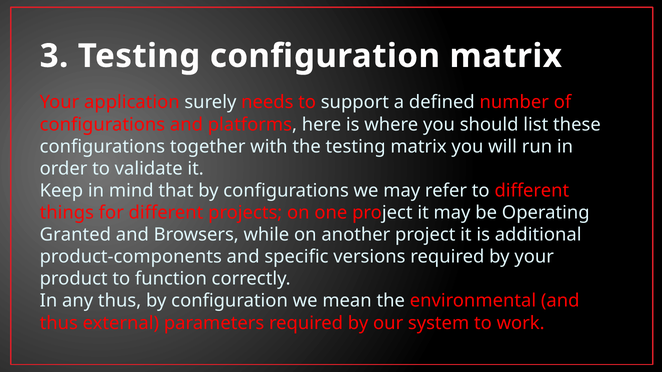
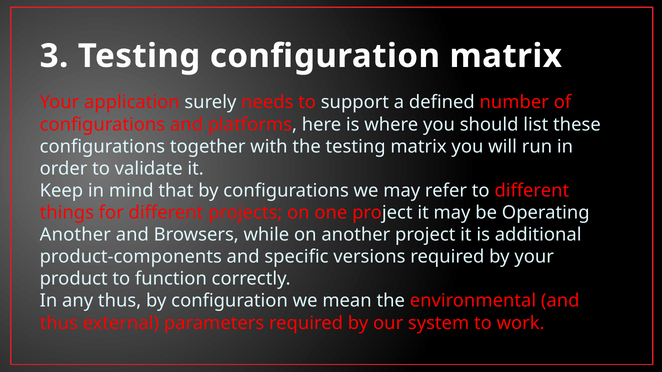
Granted at (75, 235): Granted -> Another
